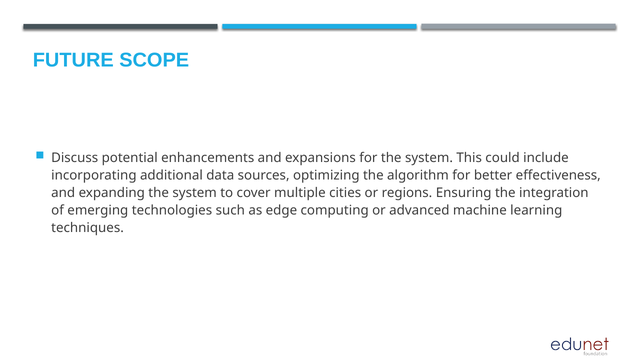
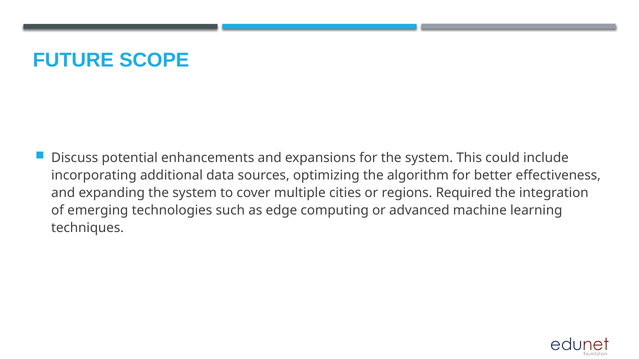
Ensuring: Ensuring -> Required
